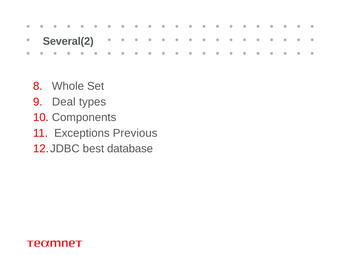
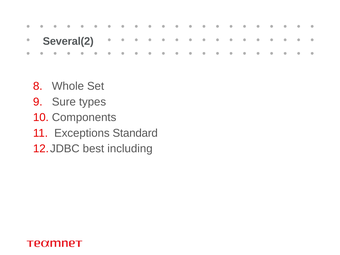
Deal: Deal -> Sure
Previous: Previous -> Standard
database: database -> including
